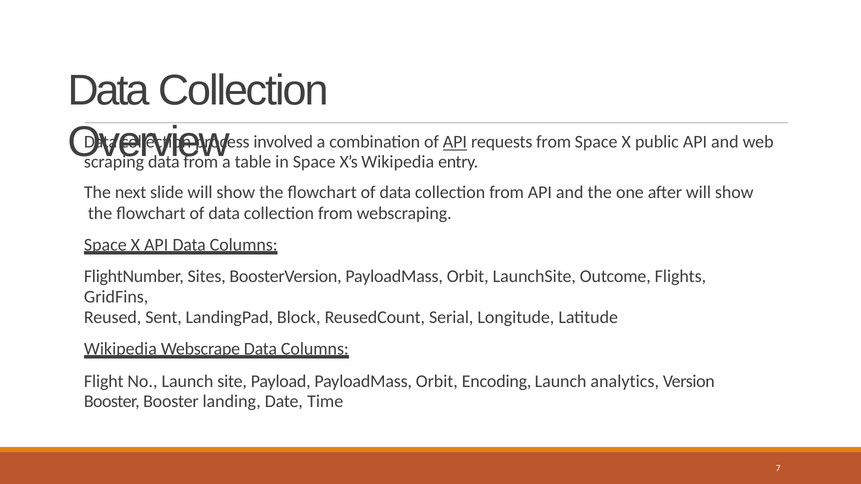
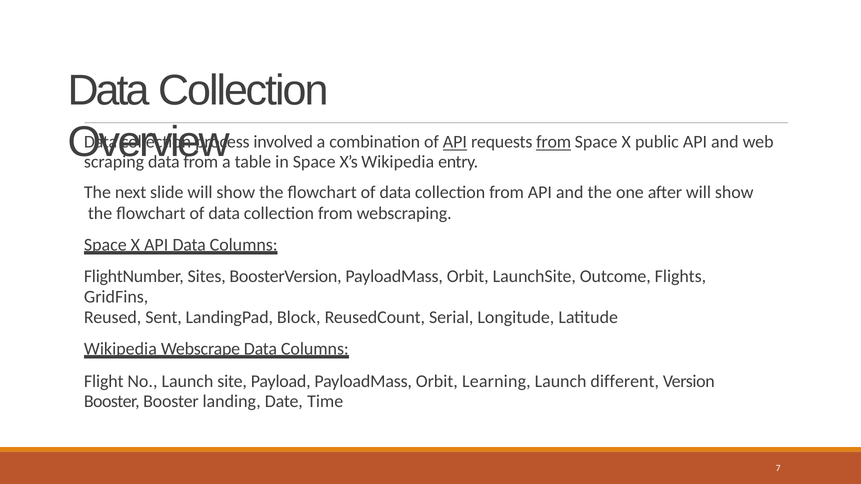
from at (554, 142) underline: none -> present
Encoding: Encoding -> Learning
analytics: analytics -> different
